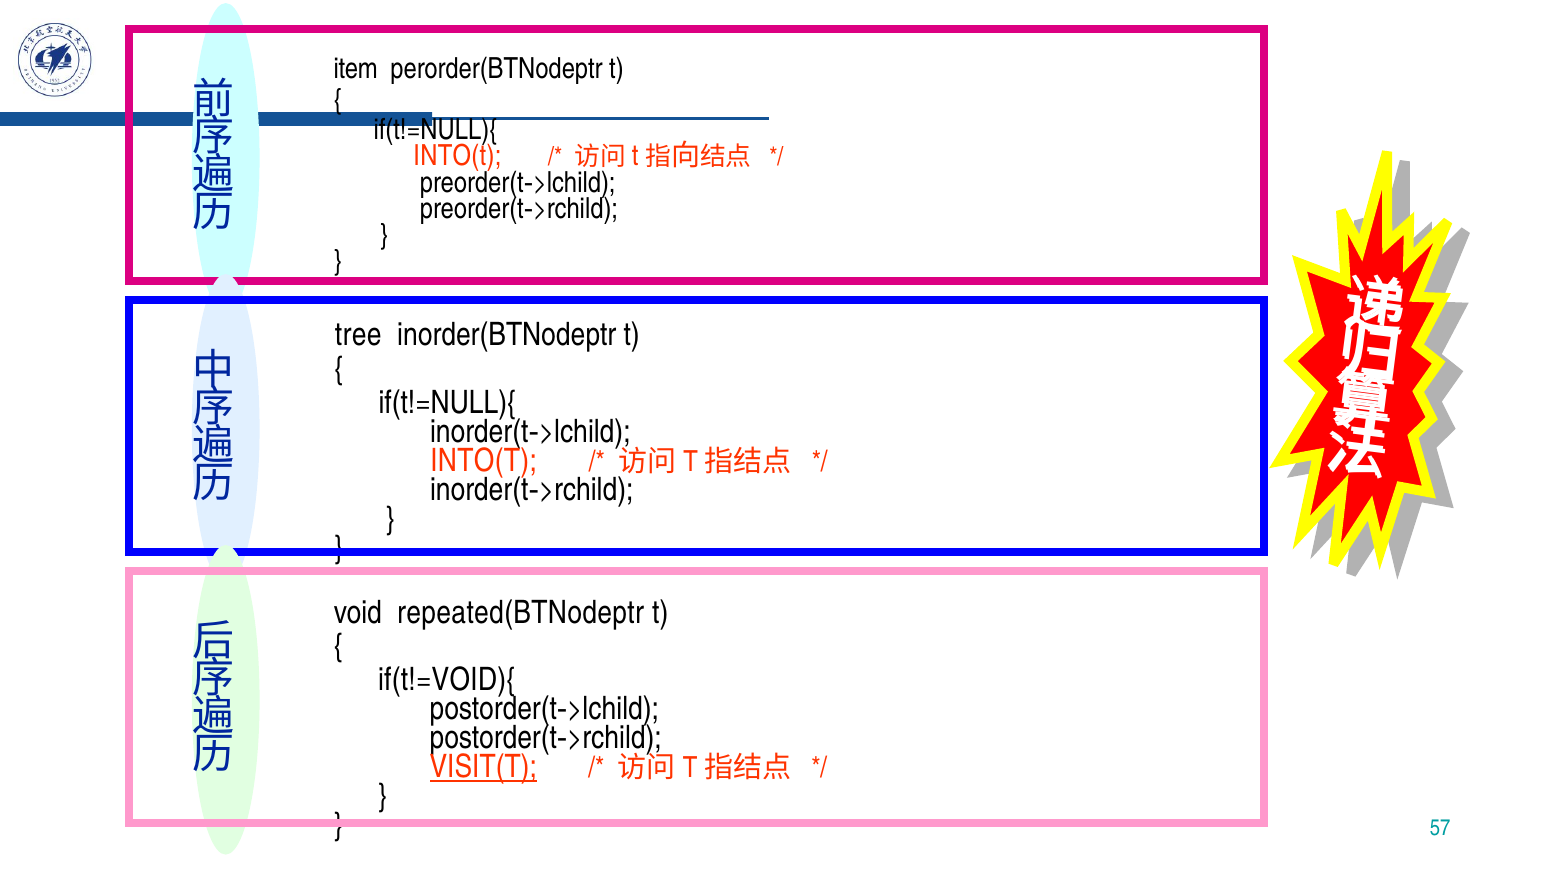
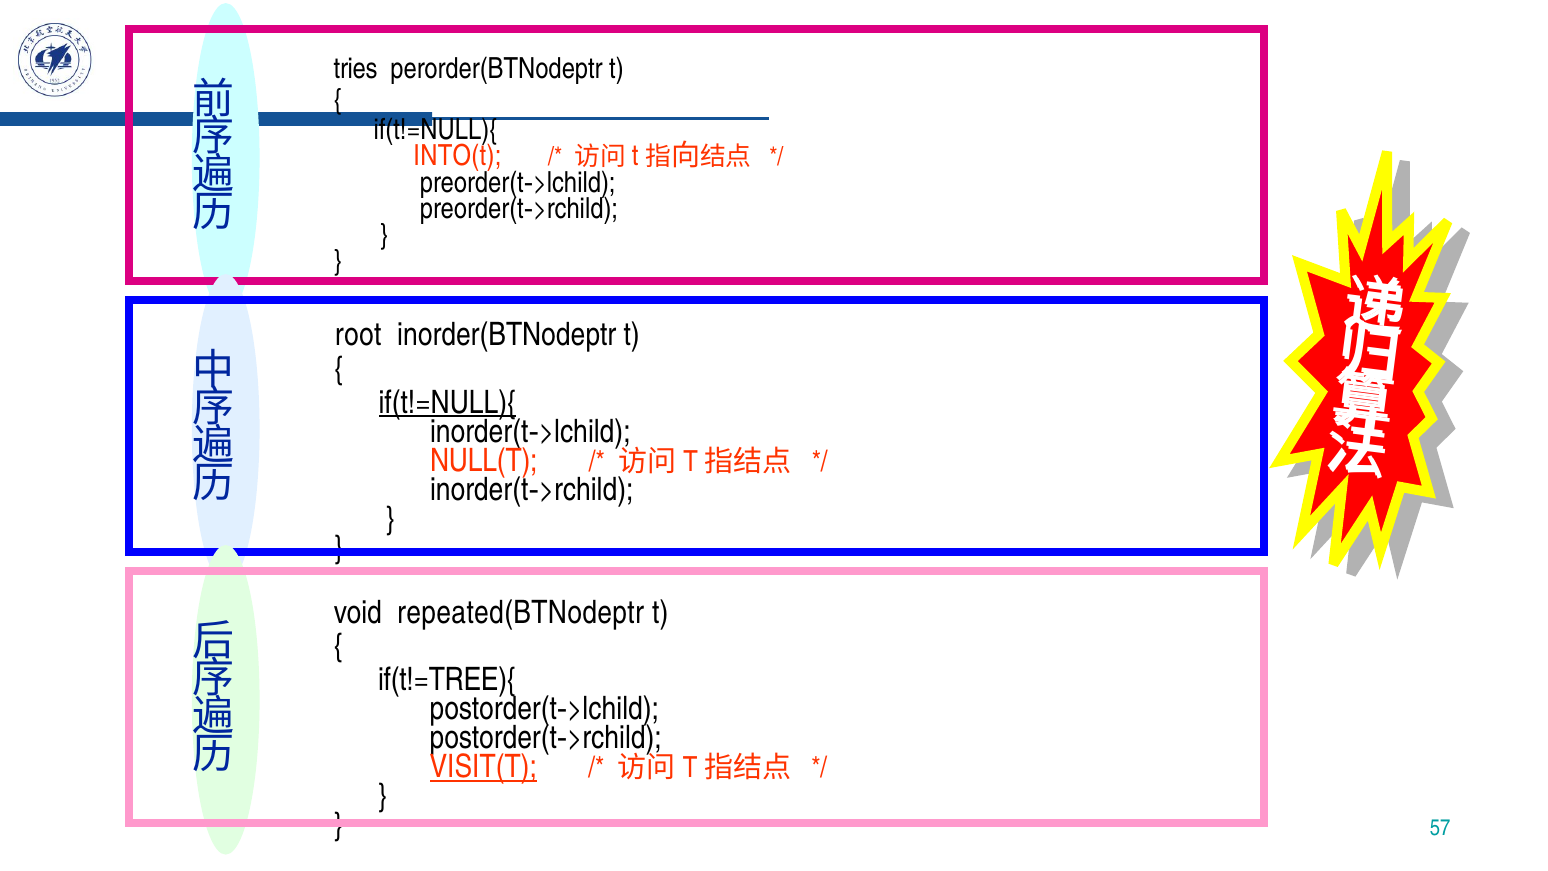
item: item -> tries
tree: tree -> root
if(t!=NULL){ at (447, 402) underline: none -> present
INTO(T at (484, 461): INTO(T -> NULL(T
if(t!=VOID){: if(t!=VOID){ -> if(t!=TREE){
